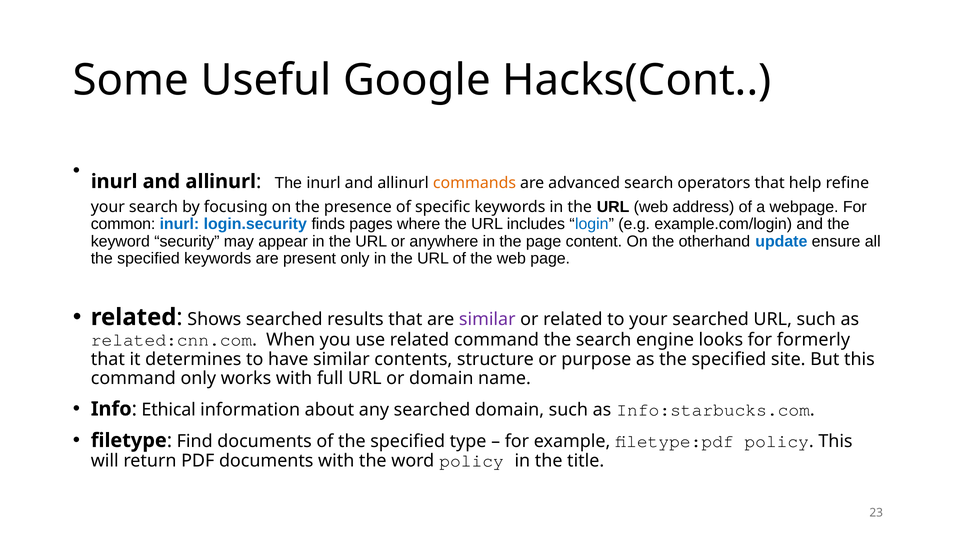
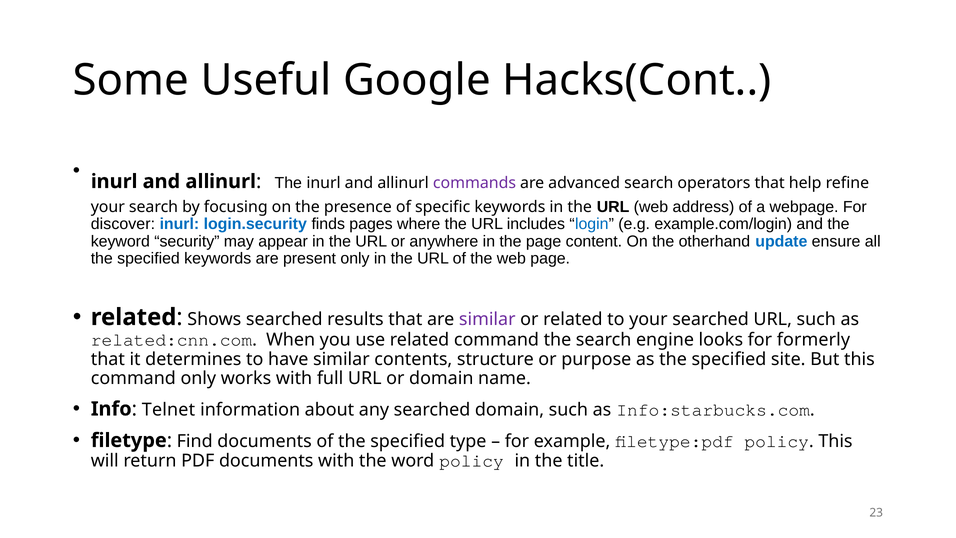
commands colour: orange -> purple
common: common -> discover
Ethical: Ethical -> Telnet
